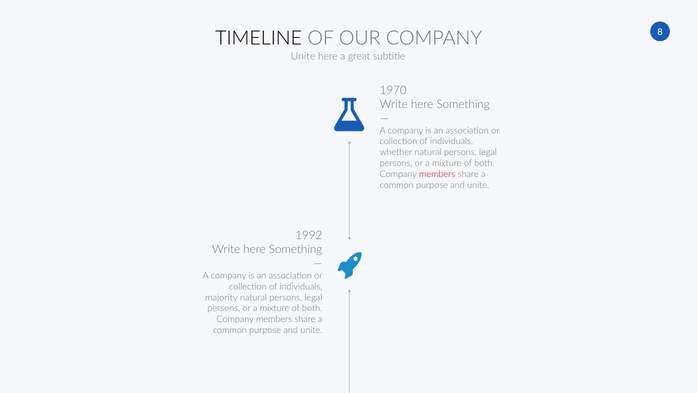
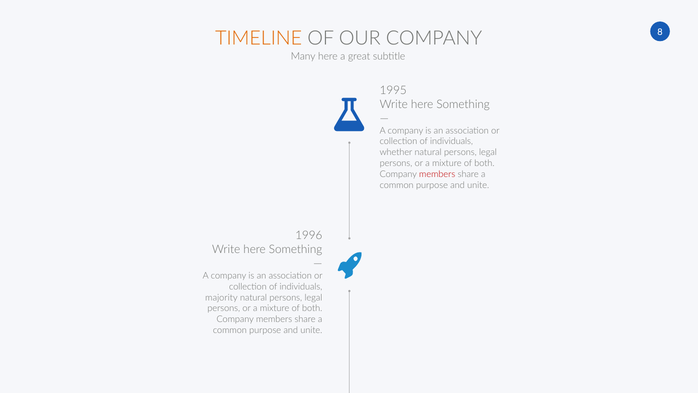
TIMELINE colour: black -> orange
Unite at (303, 56): Unite -> Many
1970: 1970 -> 1995
1992: 1992 -> 1996
